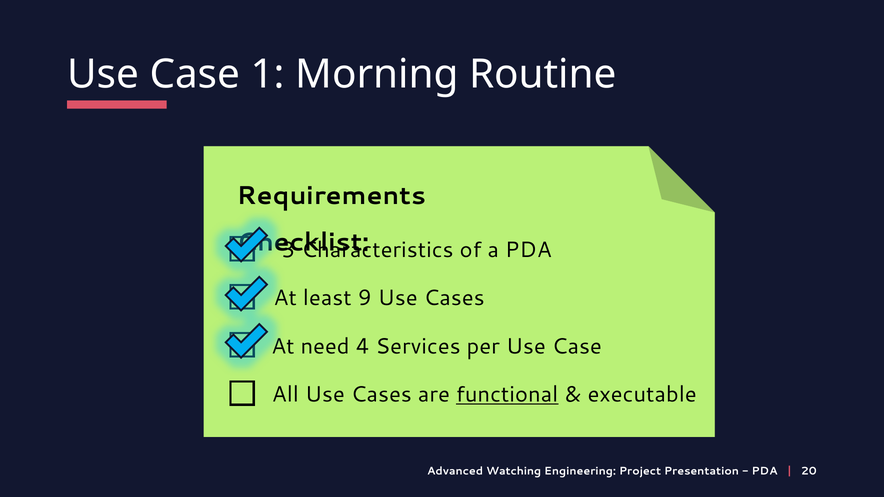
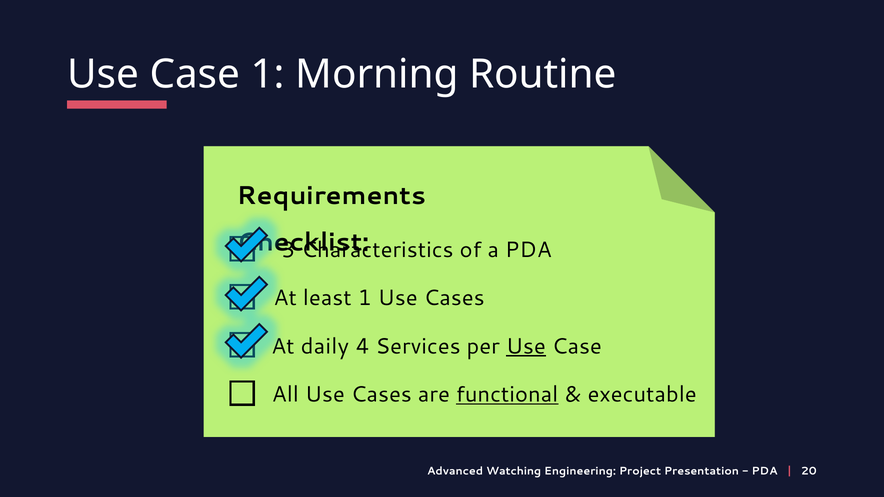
least 9: 9 -> 1
need: need -> daily
Use at (526, 346) underline: none -> present
